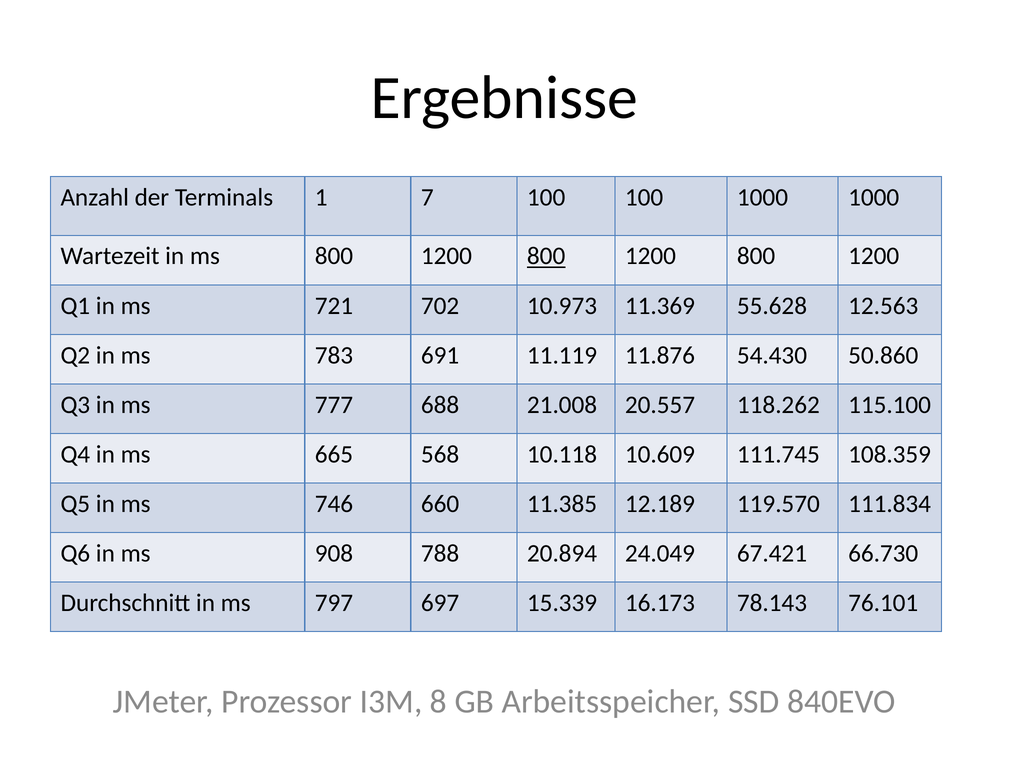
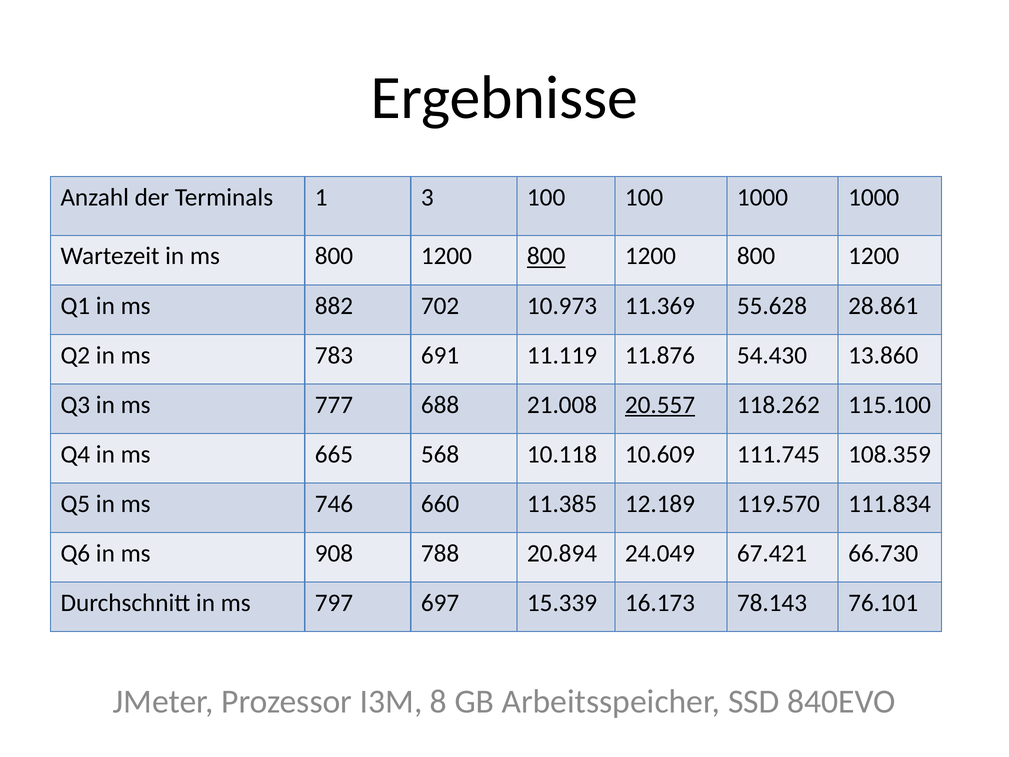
7: 7 -> 3
721: 721 -> 882
12.563: 12.563 -> 28.861
50.860: 50.860 -> 13.860
20.557 underline: none -> present
